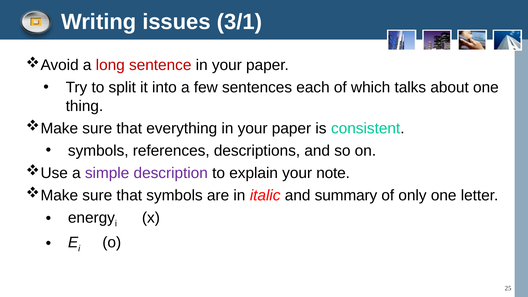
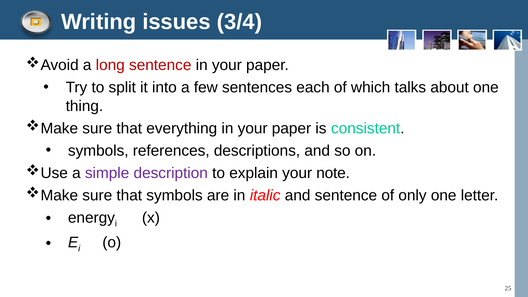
3/1: 3/1 -> 3/4
and summary: summary -> sentence
